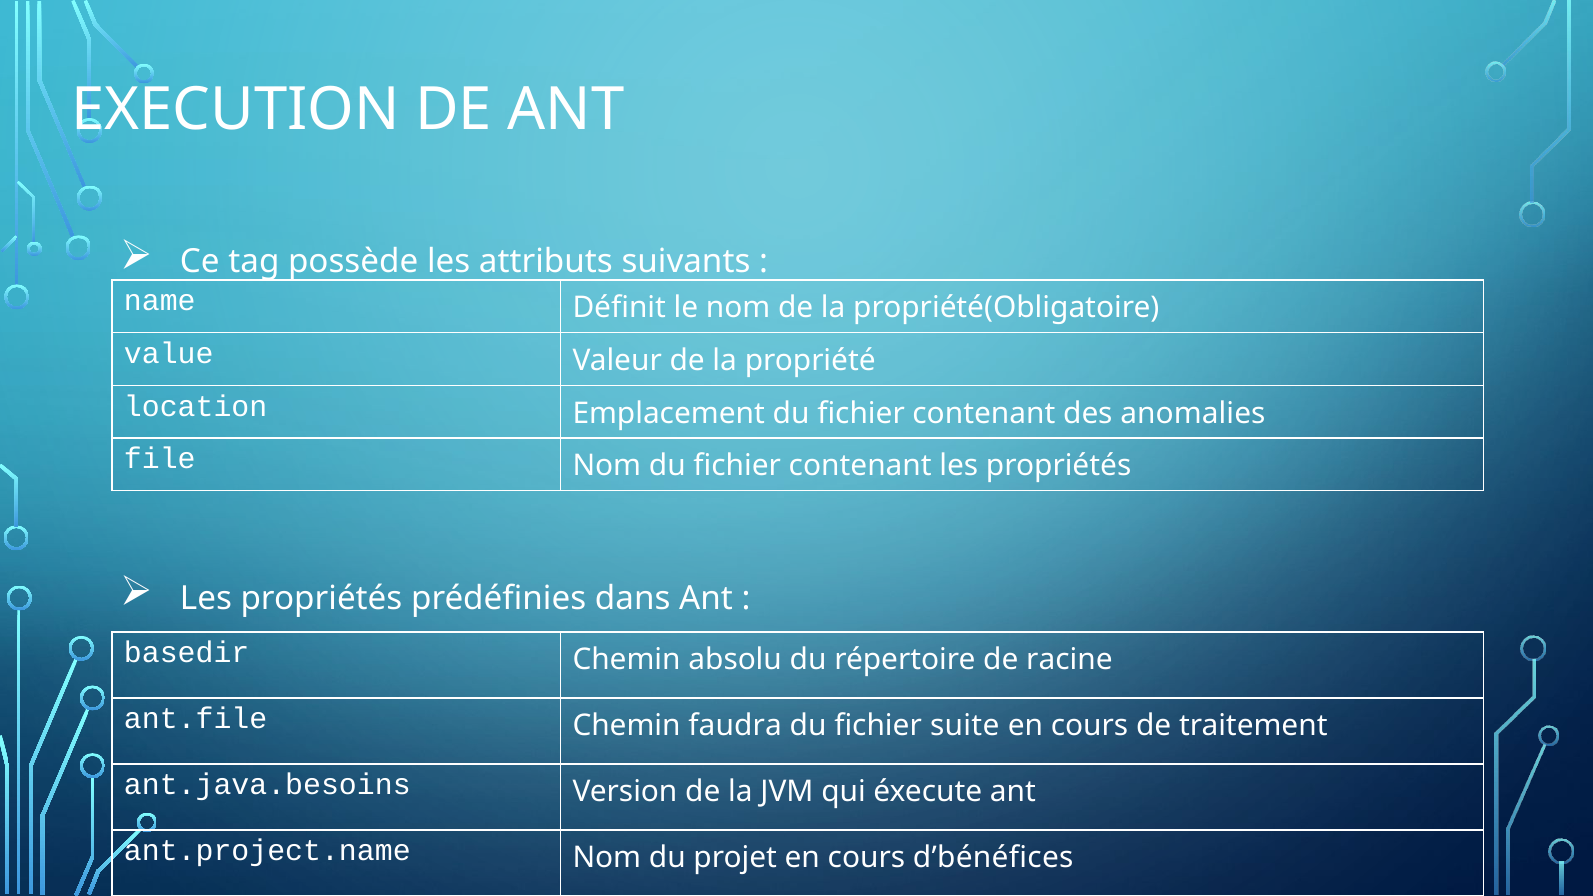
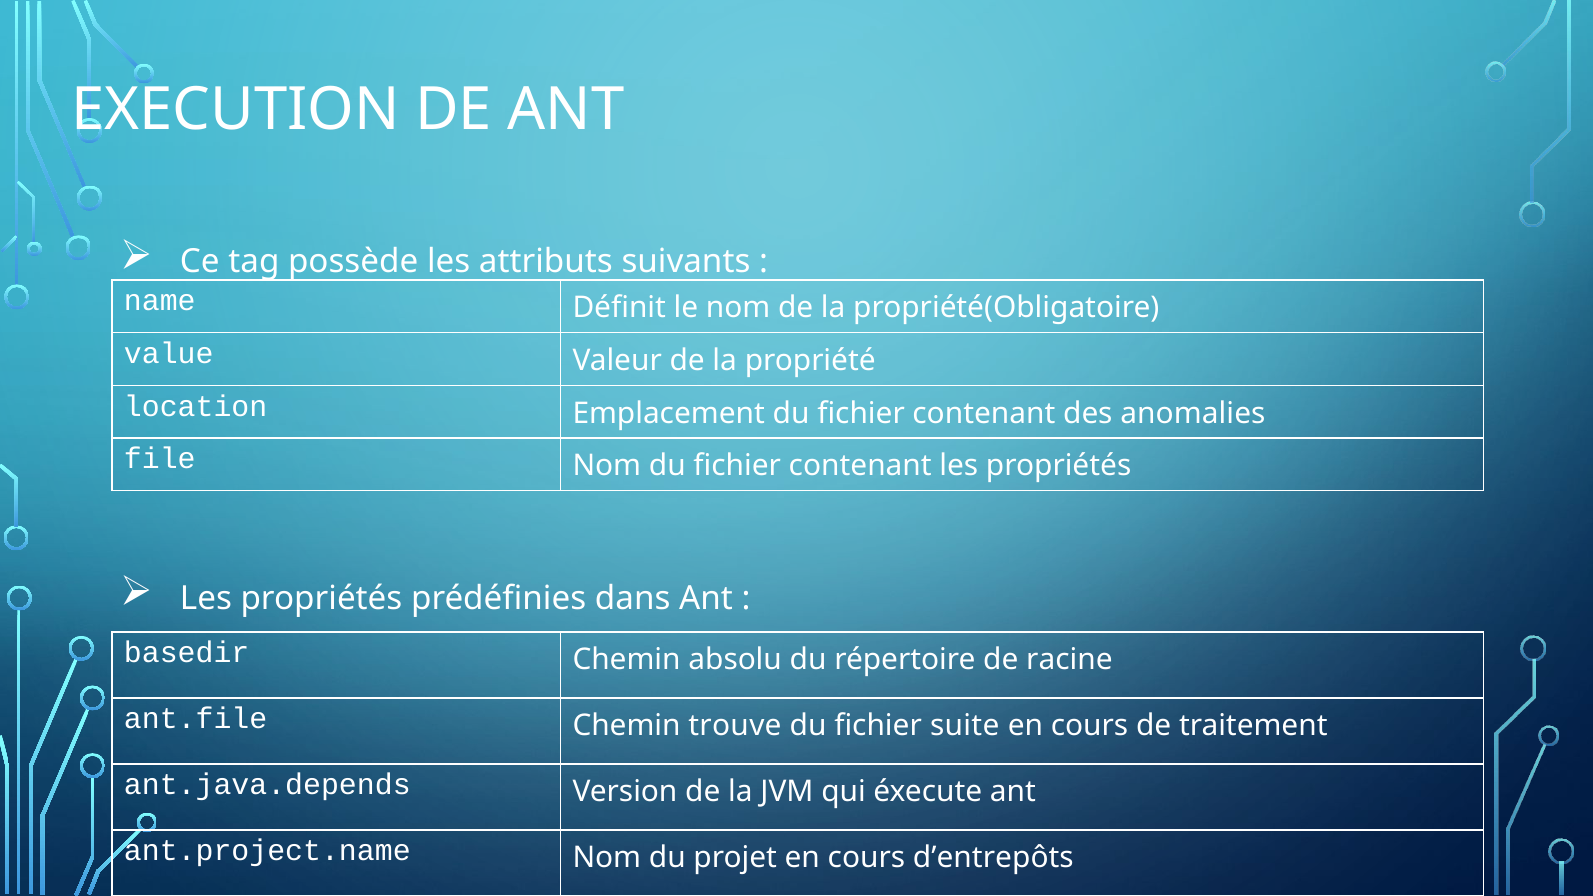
faudra: faudra -> trouve
ant.java.besoins: ant.java.besoins -> ant.java.depends
d’bénéfices: d’bénéfices -> d’entrepôts
